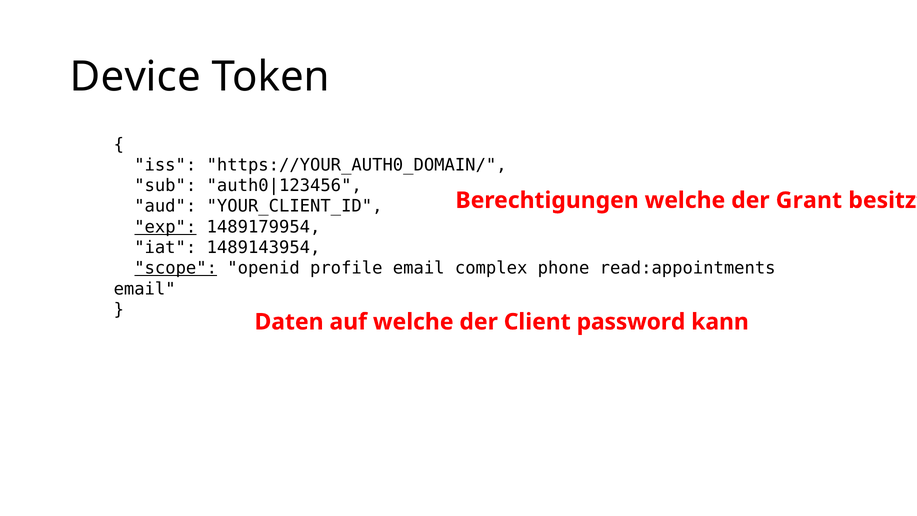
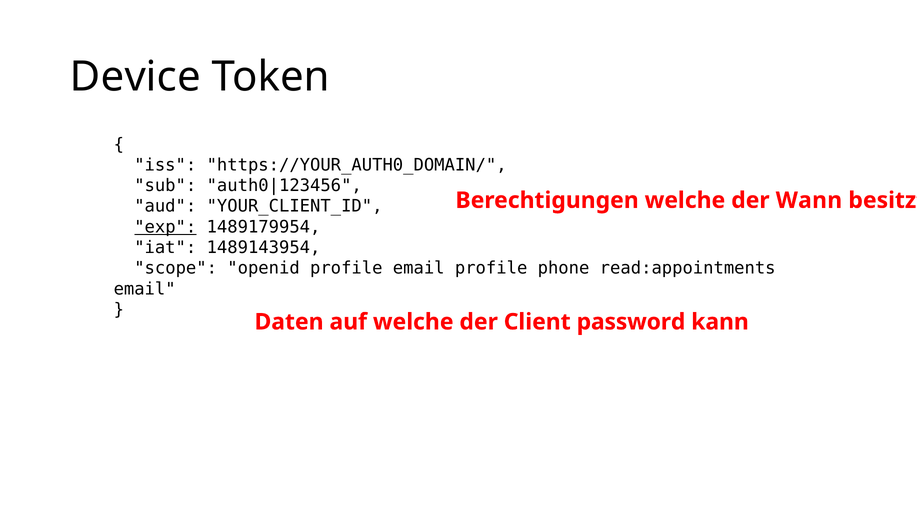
Grant: Grant -> Wann
scope underline: present -> none
email complex: complex -> profile
